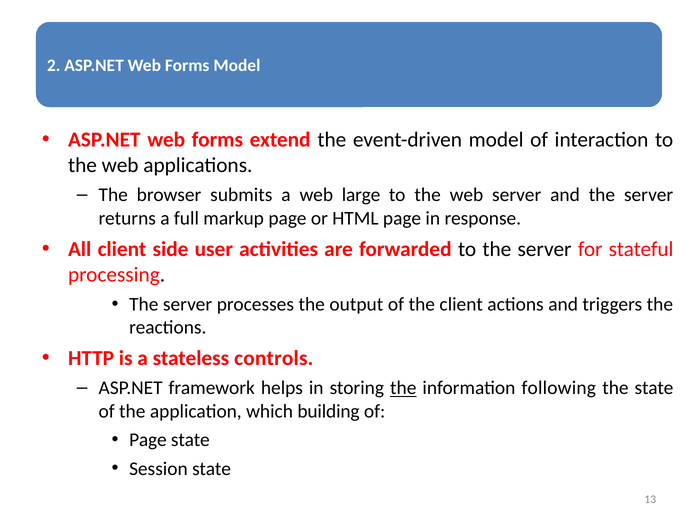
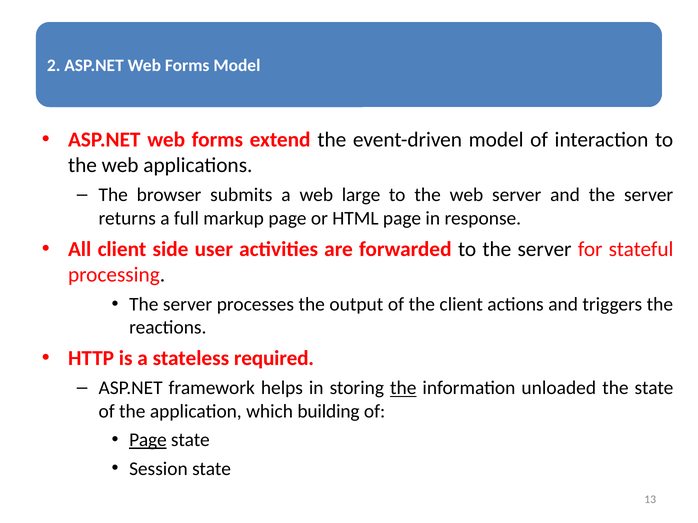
controls: controls -> required
following: following -> unloaded
Page at (148, 440) underline: none -> present
